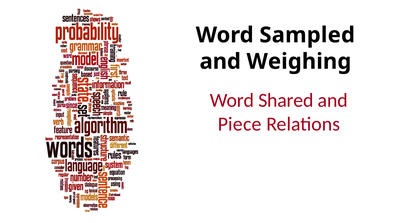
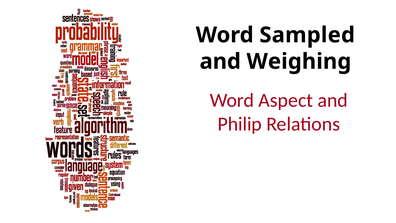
Shared: Shared -> Aspect
Piece: Piece -> Philip
